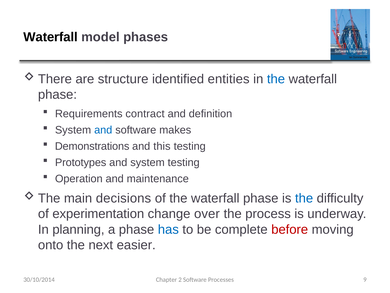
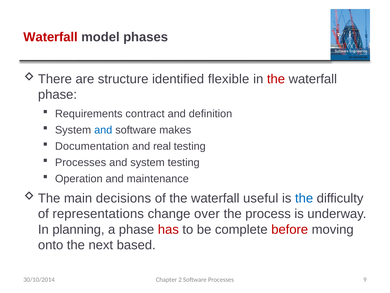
Waterfall at (51, 37) colour: black -> red
entities: entities -> flexible
the at (276, 79) colour: blue -> red
Demonstrations: Demonstrations -> Documentation
this: this -> real
Prototypes at (81, 162): Prototypes -> Processes
of the waterfall phase: phase -> useful
experimentation: experimentation -> representations
has colour: blue -> red
easier: easier -> based
